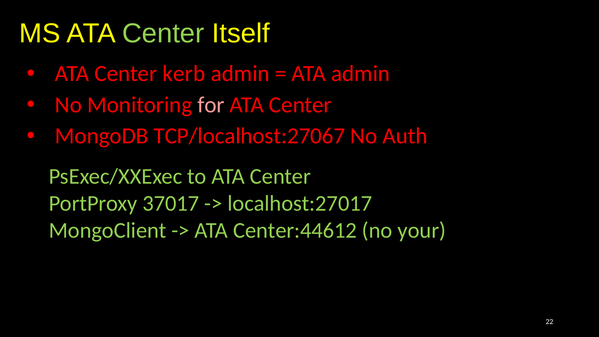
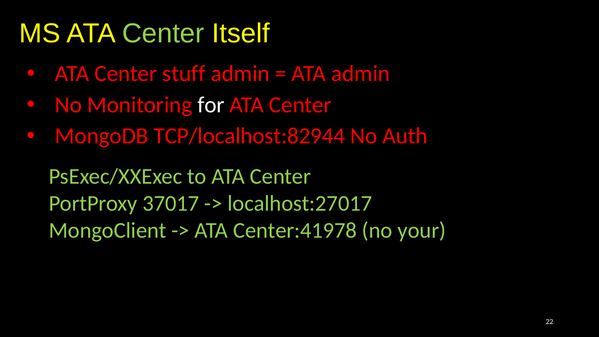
kerb: kerb -> stuff
for colour: pink -> white
TCP/localhost:27067: TCP/localhost:27067 -> TCP/localhost:82944
Center:44612: Center:44612 -> Center:41978
